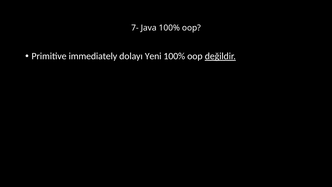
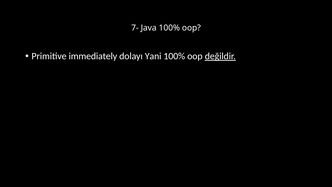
Yeni: Yeni -> Yani
